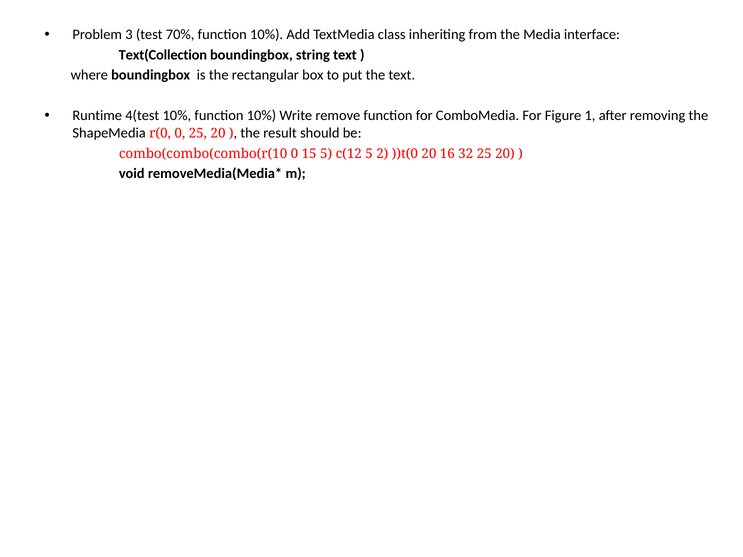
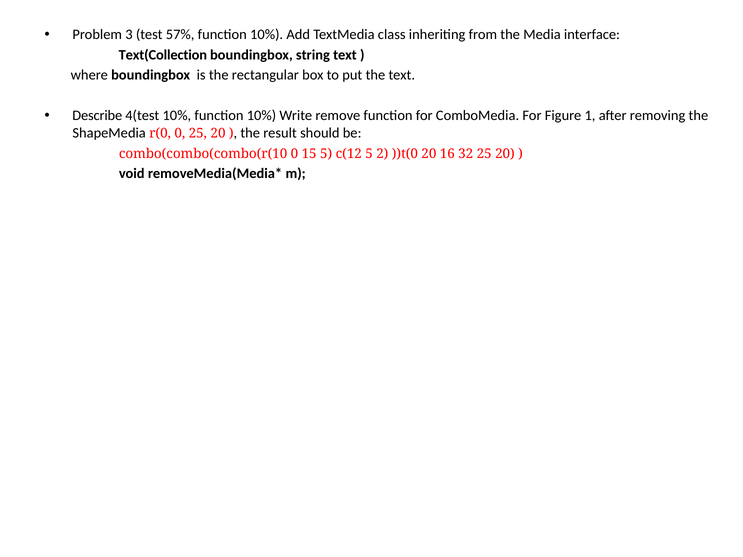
70%: 70% -> 57%
Runtime: Runtime -> Describe
